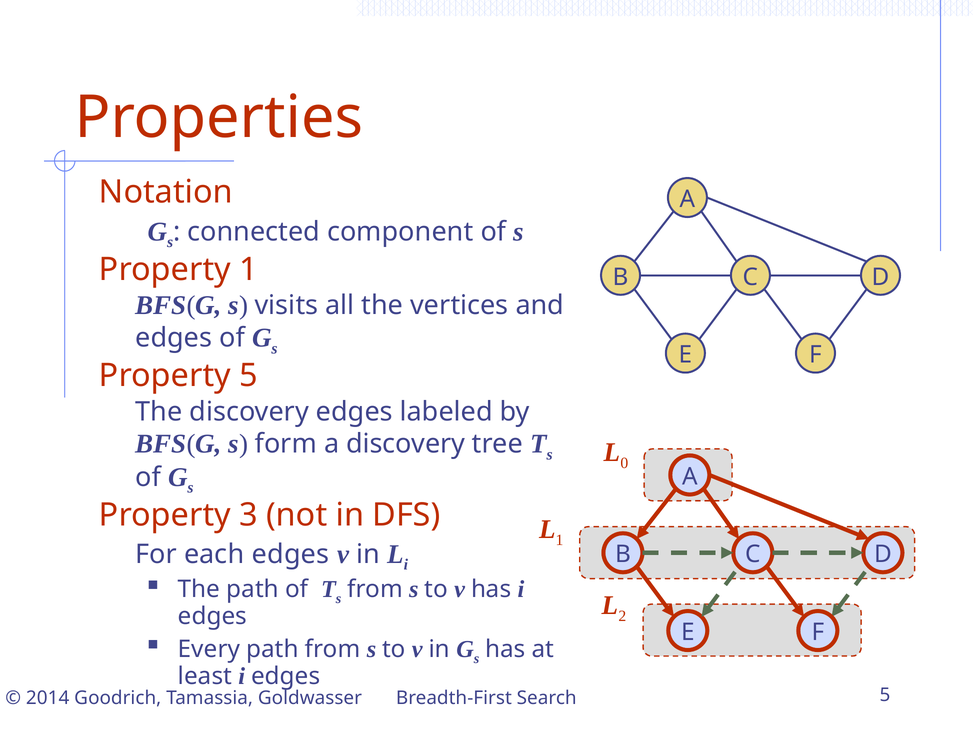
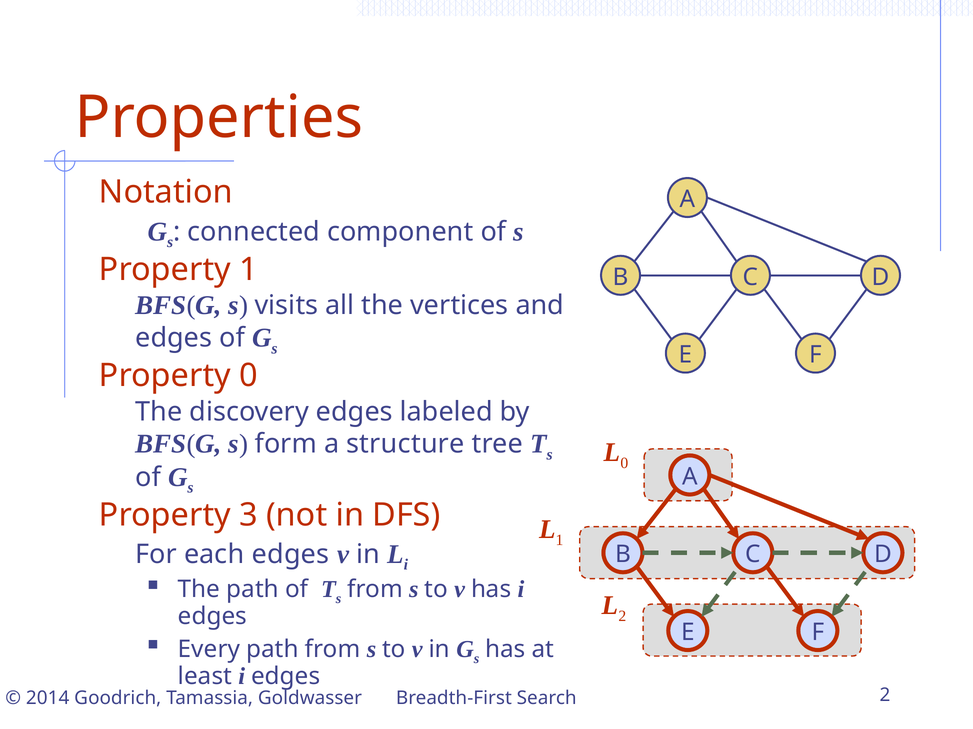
Property 5: 5 -> 0
a discovery: discovery -> structure
Search 5: 5 -> 2
